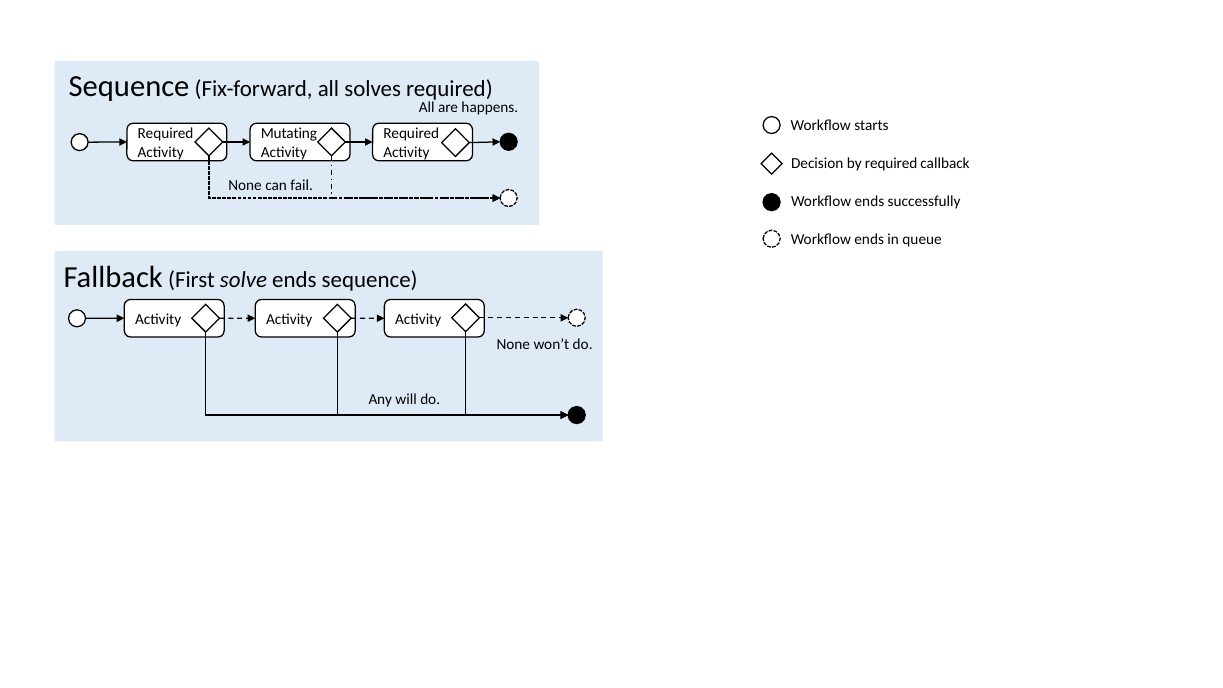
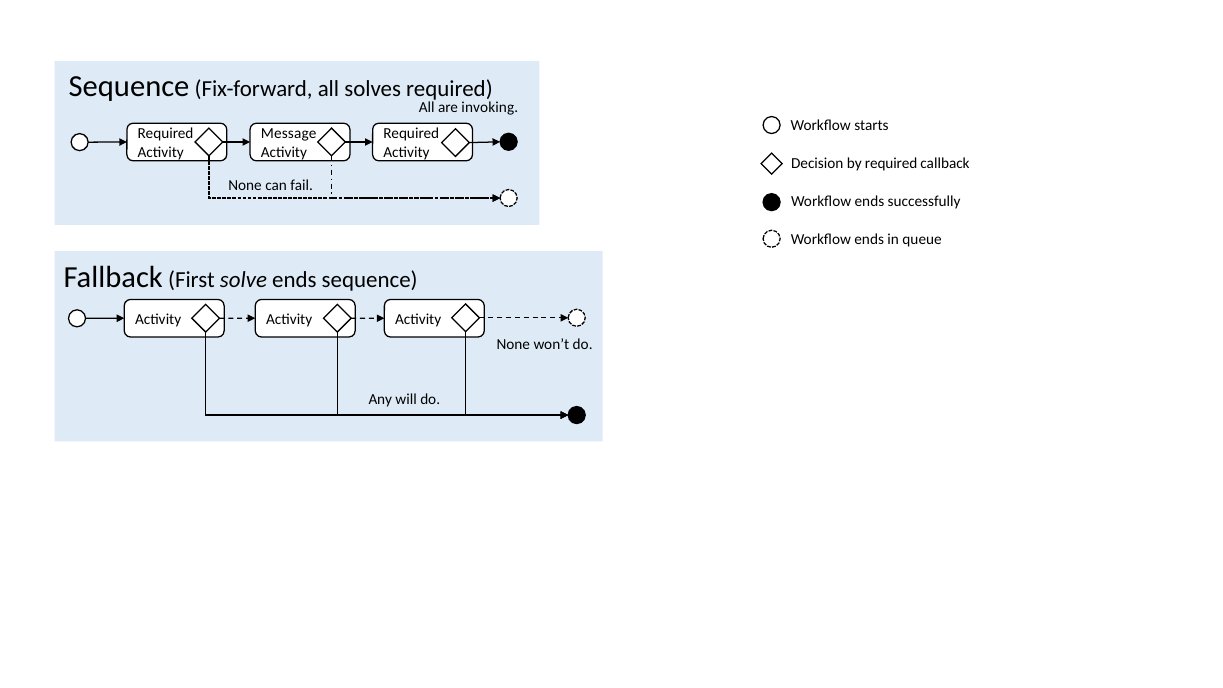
happens: happens -> invoking
Mutating: Mutating -> Message
